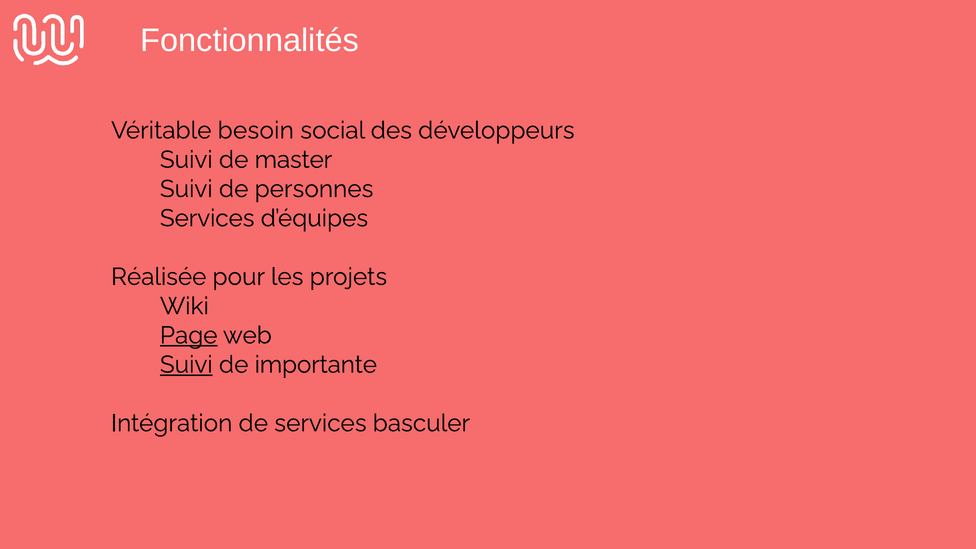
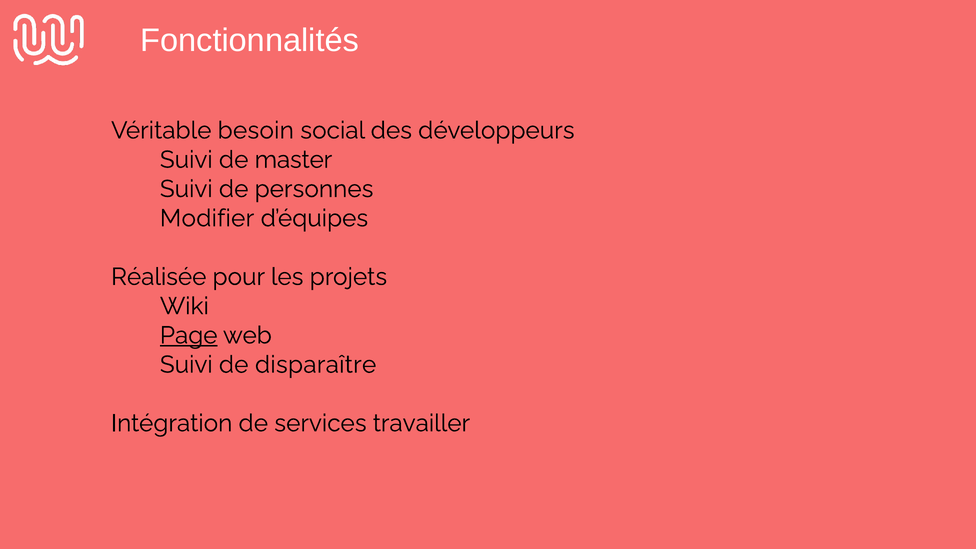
Services at (207, 218): Services -> Modifier
Suivi at (186, 365) underline: present -> none
importante: importante -> disparaître
basculer: basculer -> travailler
